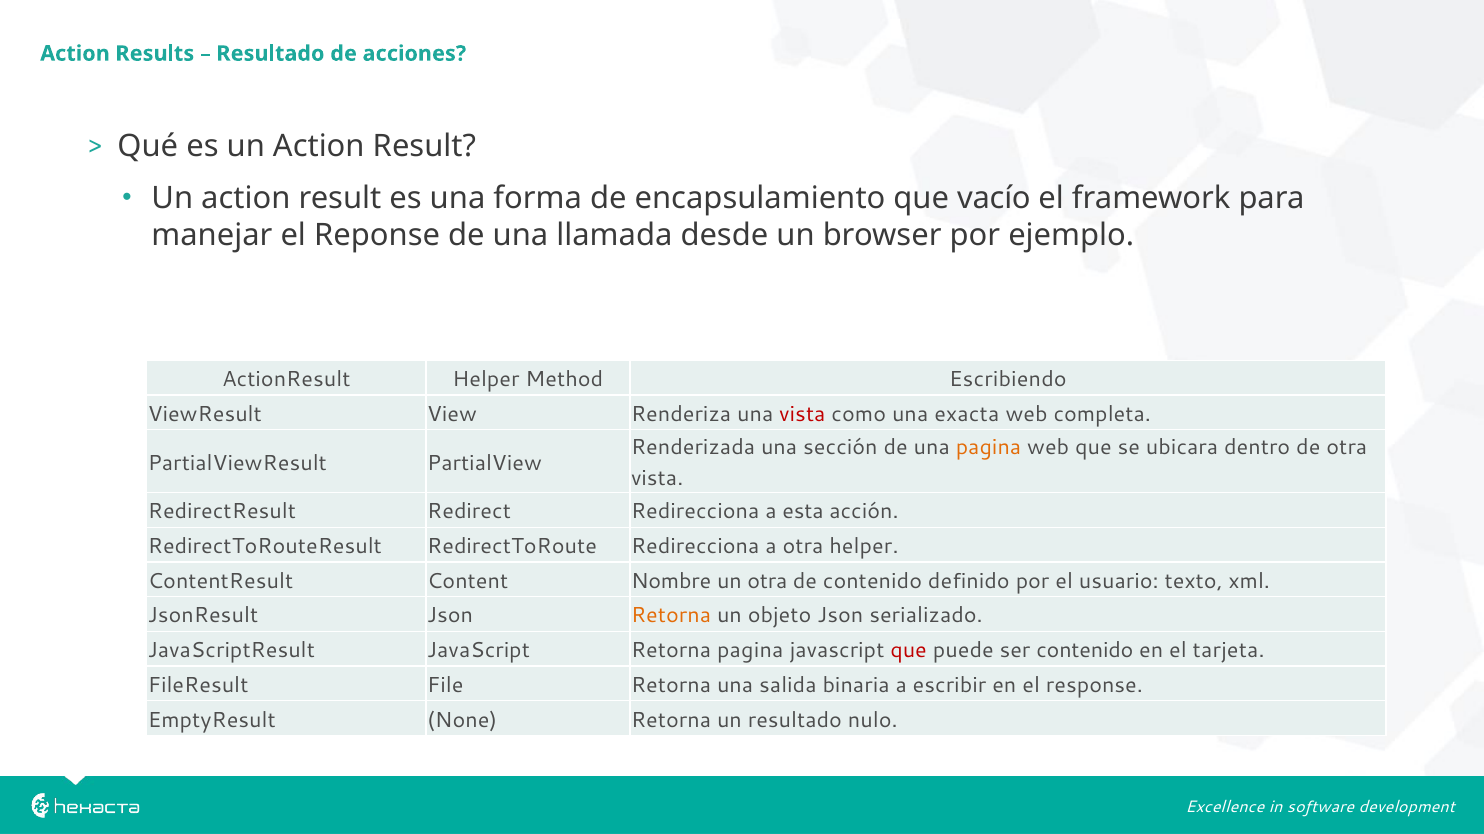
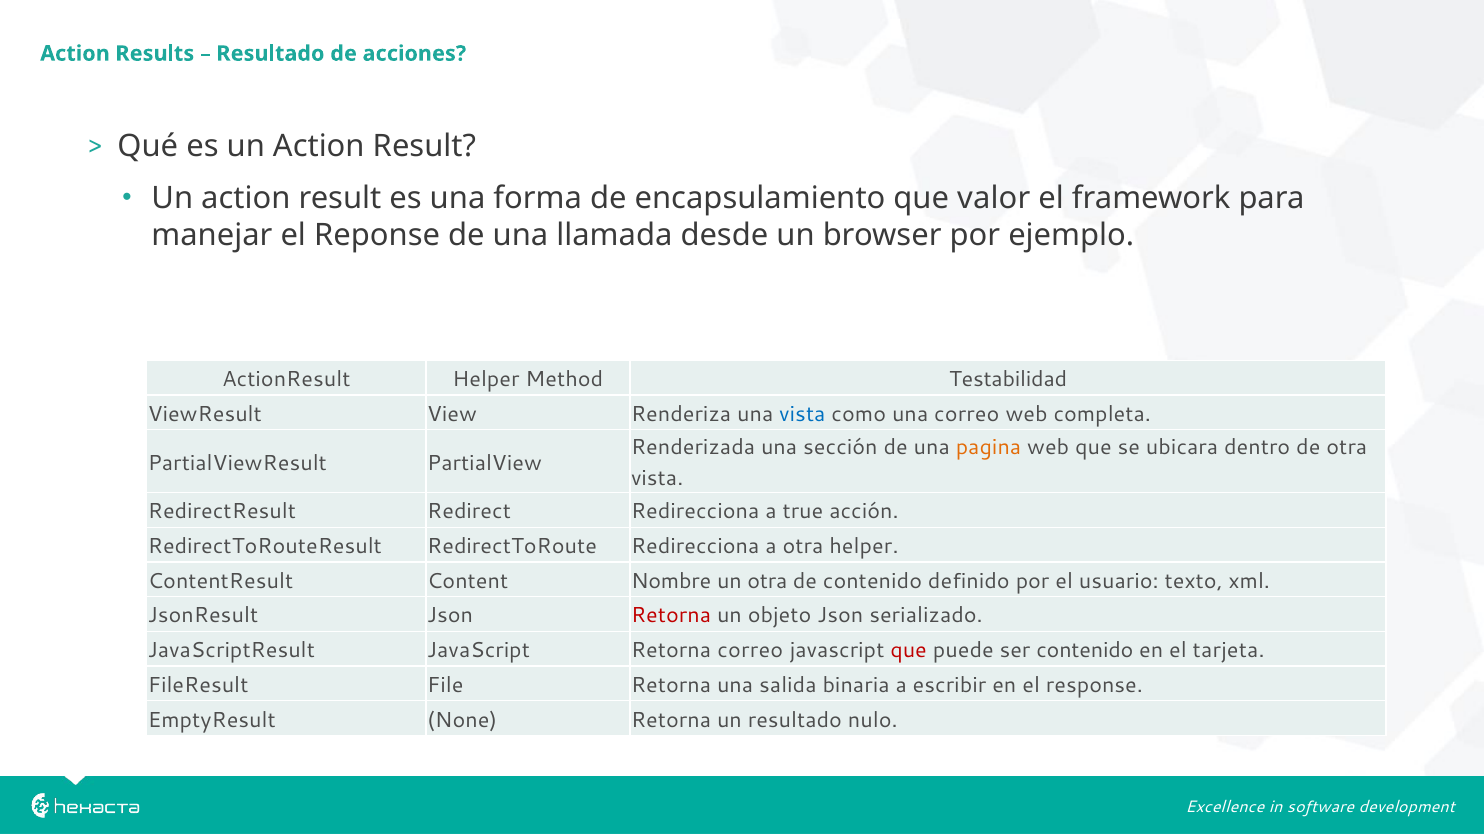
vacío: vacío -> valor
Escribiendo: Escribiendo -> Testabilidad
vista at (802, 415) colour: red -> blue
una exacta: exacta -> correo
esta: esta -> true
Retorna at (671, 616) colour: orange -> red
Retorna pagina: pagina -> correo
